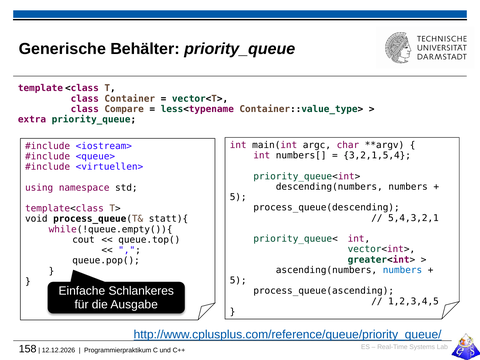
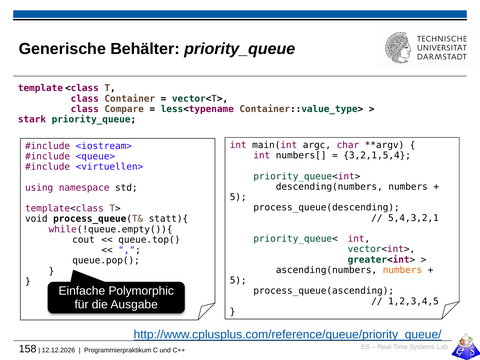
extra: extra -> stark
numbers at (402, 270) colour: blue -> orange
Schlankeres: Schlankeres -> Polymorphic
